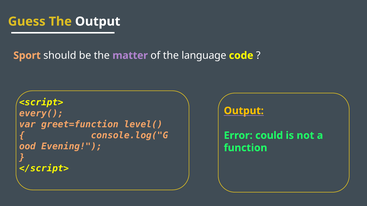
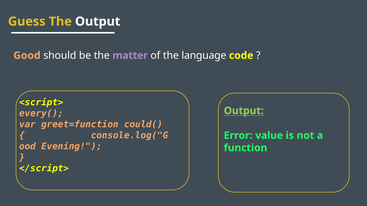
Sport: Sport -> Good
Output at (244, 111) colour: yellow -> light green
level(: level( -> could(
could: could -> value
